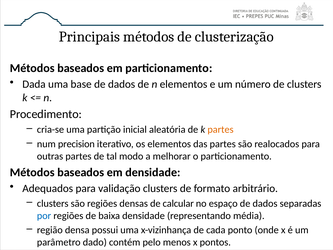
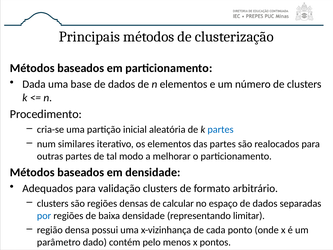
partes at (221, 129) colour: orange -> blue
precision: precision -> similares
média: média -> limitar
